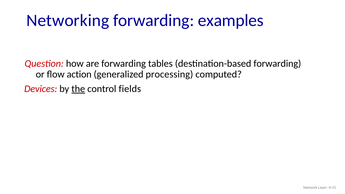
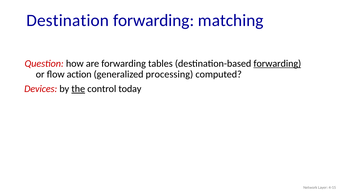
Networking: Networking -> Destination
examples: examples -> matching
forwarding at (277, 63) underline: none -> present
fields: fields -> today
